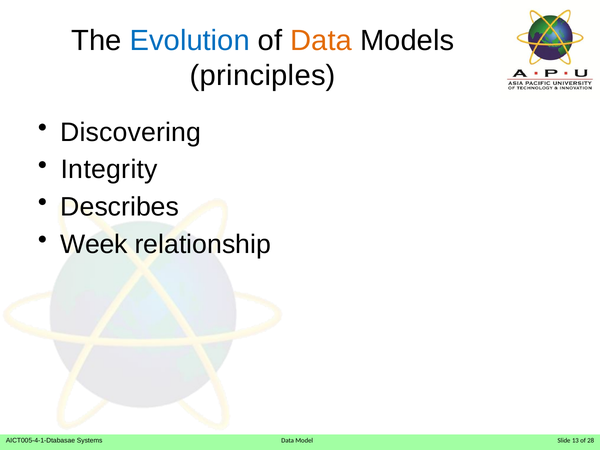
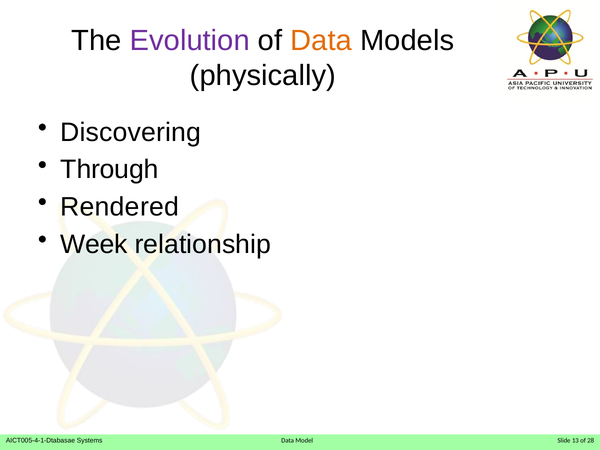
Evolution colour: blue -> purple
principles: principles -> physically
Integrity: Integrity -> Through
Describes: Describes -> Rendered
